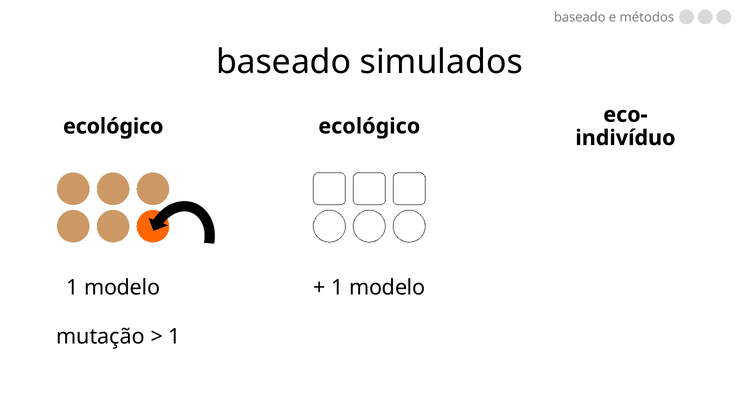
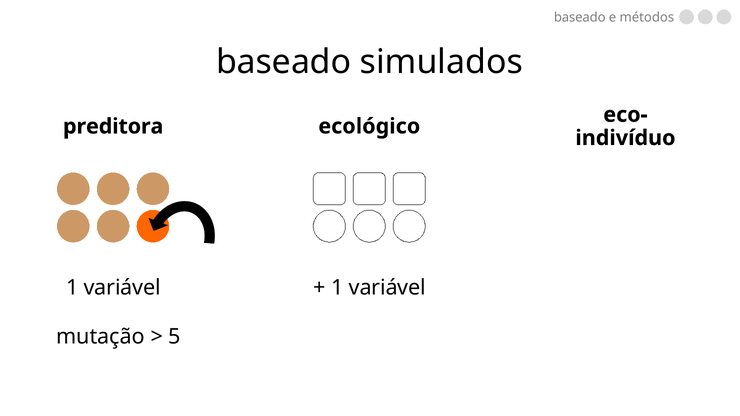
ecológico at (113, 127): ecológico -> preditora
modelo at (122, 288): modelo -> variável
modelo at (387, 288): modelo -> variável
1 at (175, 337): 1 -> 5
